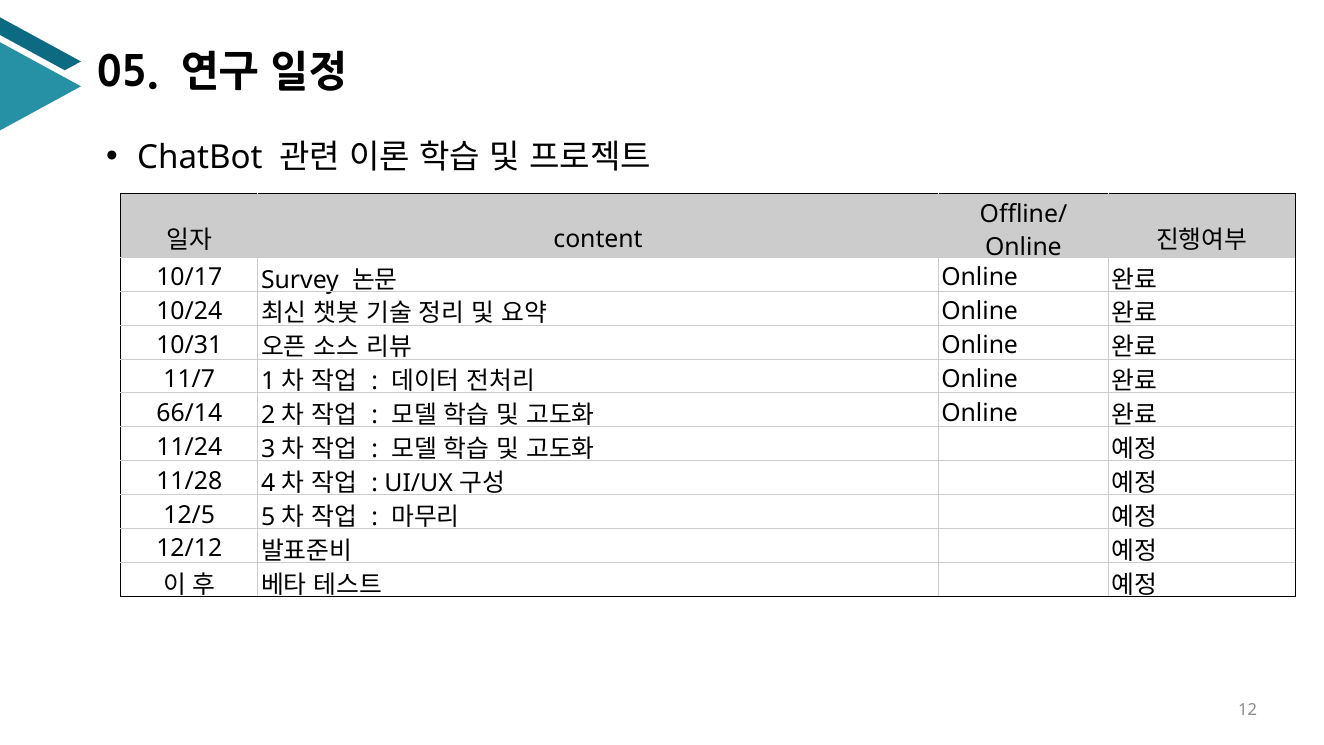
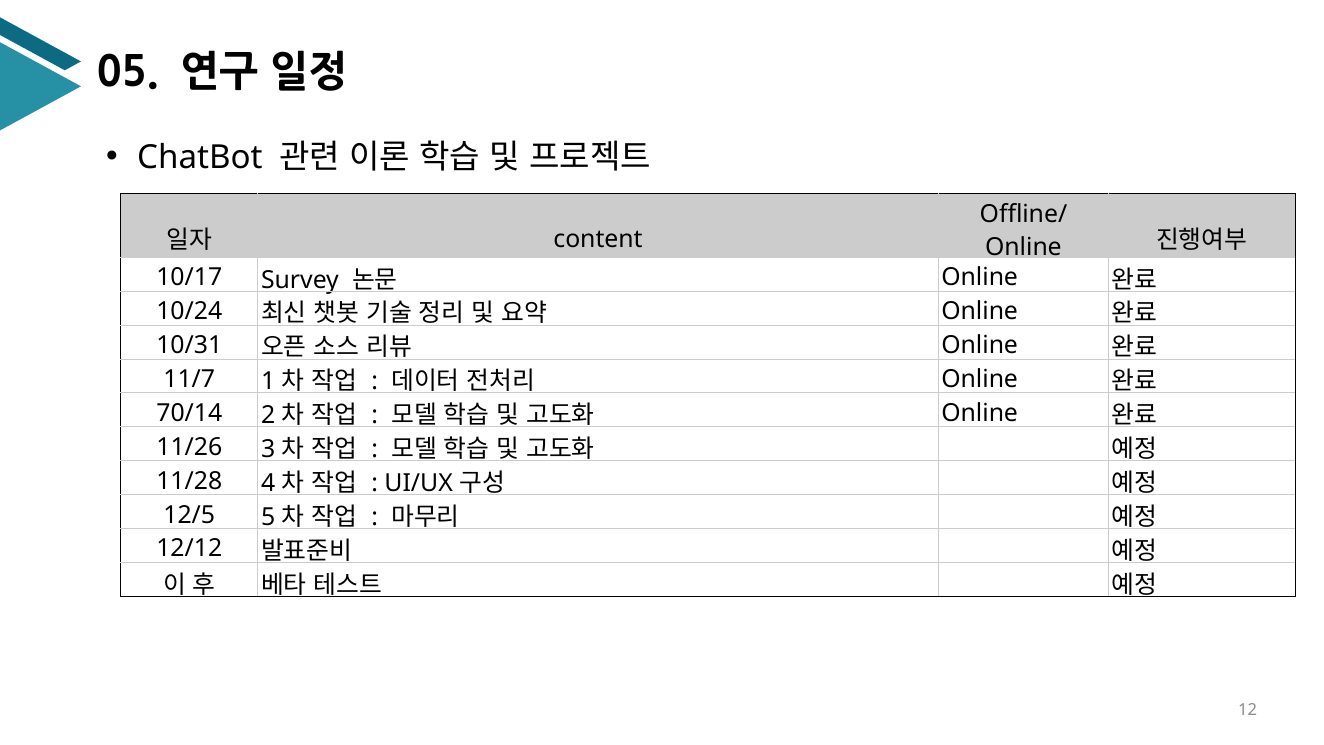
66/14: 66/14 -> 70/14
11/24: 11/24 -> 11/26
